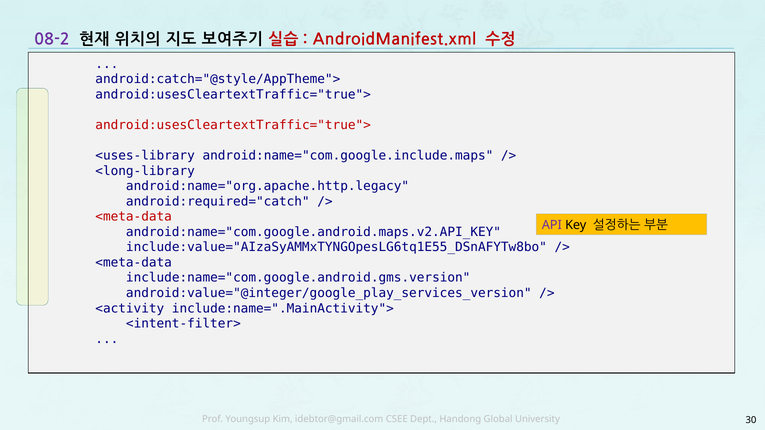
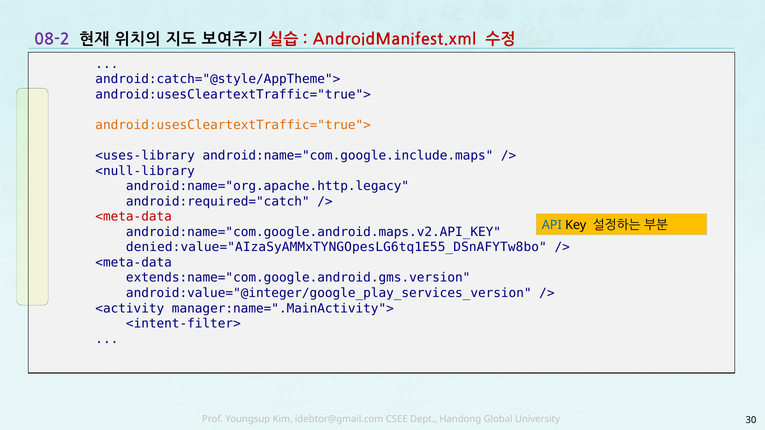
android:usesCleartextTraffic="true"> at (233, 125) colour: red -> orange
<long-library: <long-library -> <null-library
API colour: purple -> blue
include:value="AIzaSyAMMxTYNGOpesLG6tq1E55_DSnAFYTw8bo: include:value="AIzaSyAMMxTYNGOpesLG6tq1E55_DSnAFYTw8bo -> denied:value="AIzaSyAMMxTYNGOpesLG6tq1E55_DSnAFYTw8bo
include:name="com.google.android.gms.version: include:name="com.google.android.gms.version -> extends:name="com.google.android.gms.version
include:name=".MainActivity">: include:name=".MainActivity"> -> manager:name=".MainActivity">
